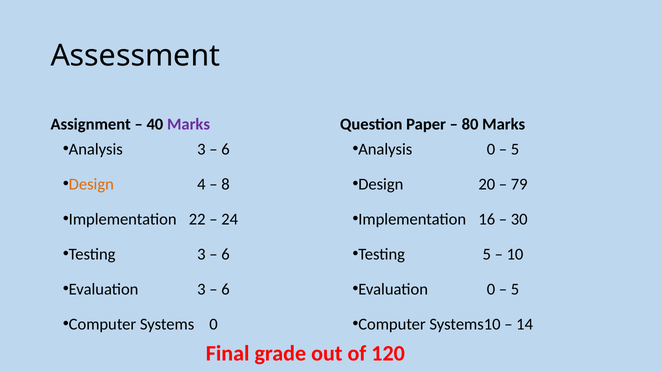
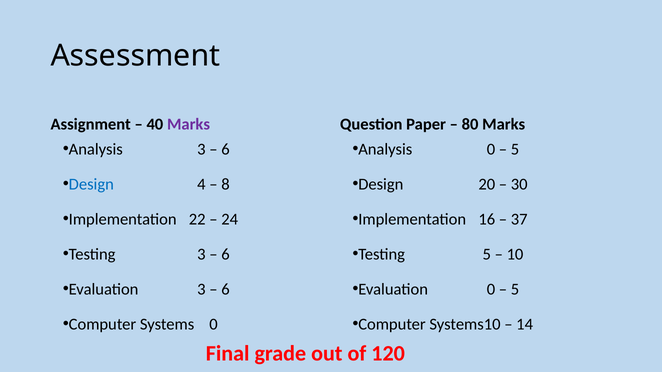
Design at (91, 185) colour: orange -> blue
79: 79 -> 30
30: 30 -> 37
